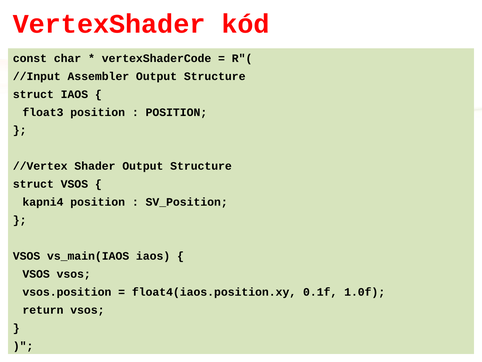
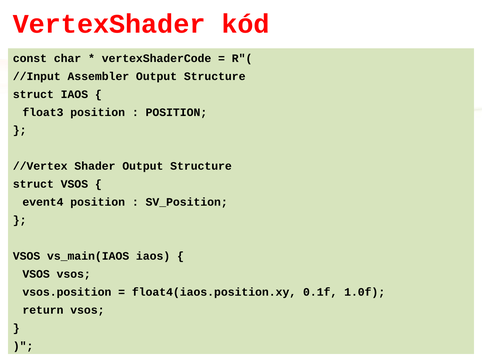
kapni4: kapni4 -> event4
